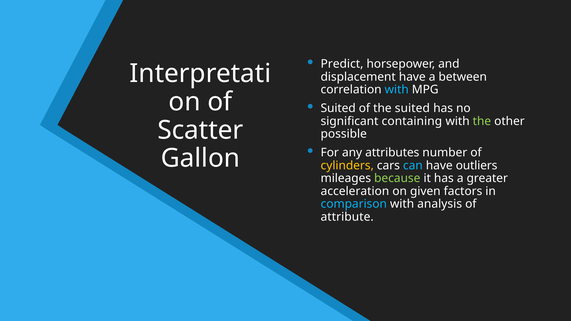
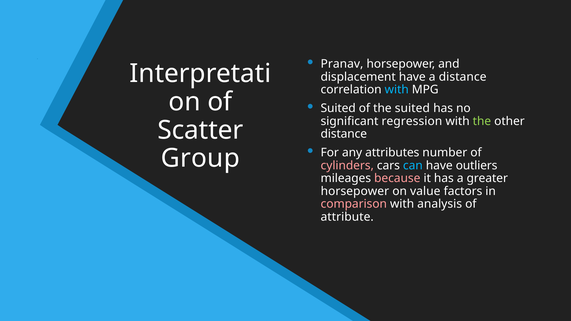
Predict: Predict -> Pranav
a between: between -> distance
containing: containing -> regression
possible at (344, 134): possible -> distance
Gallon: Gallon -> Group
cylinders colour: yellow -> pink
because colour: light green -> pink
acceleration at (355, 191): acceleration -> horsepower
given: given -> value
comparison colour: light blue -> pink
